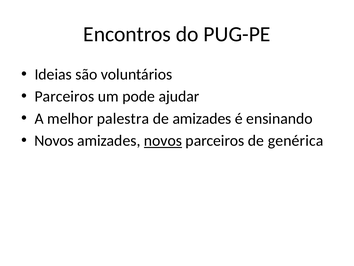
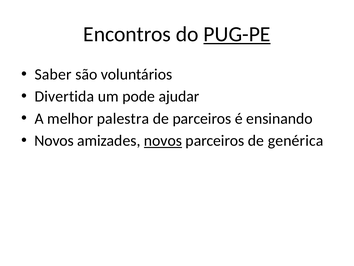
PUG-PE underline: none -> present
Ideias: Ideias -> Saber
Parceiros at (64, 96): Parceiros -> Divertida
de amizades: amizades -> parceiros
